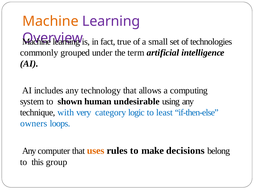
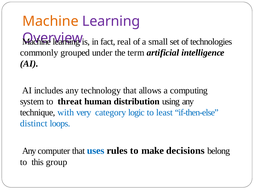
true: true -> real
shown: shown -> threat
undesirable: undesirable -> distribution
owners: owners -> distinct
uses colour: orange -> blue
